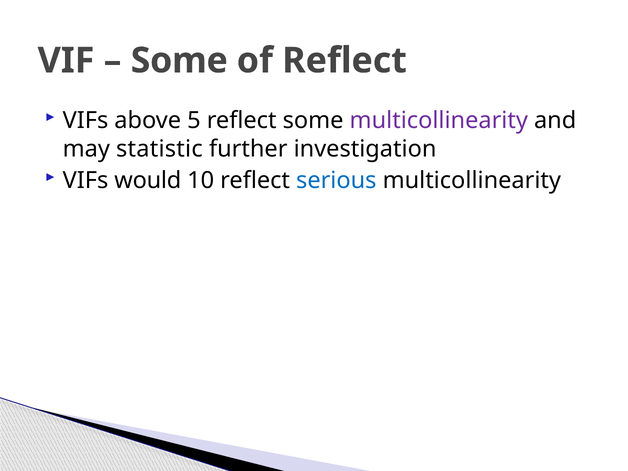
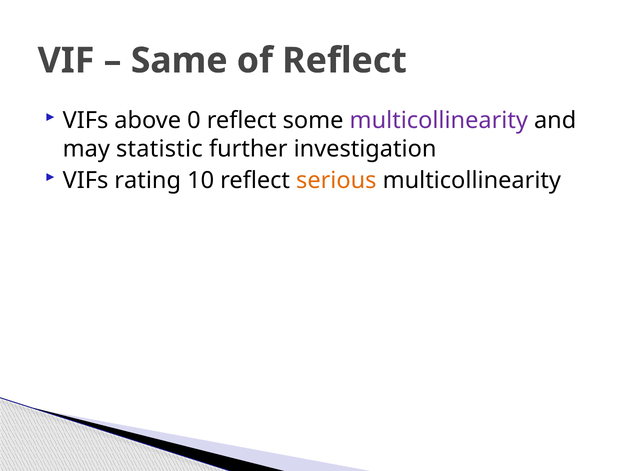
Some at (179, 61): Some -> Same
5: 5 -> 0
would: would -> rating
serious colour: blue -> orange
